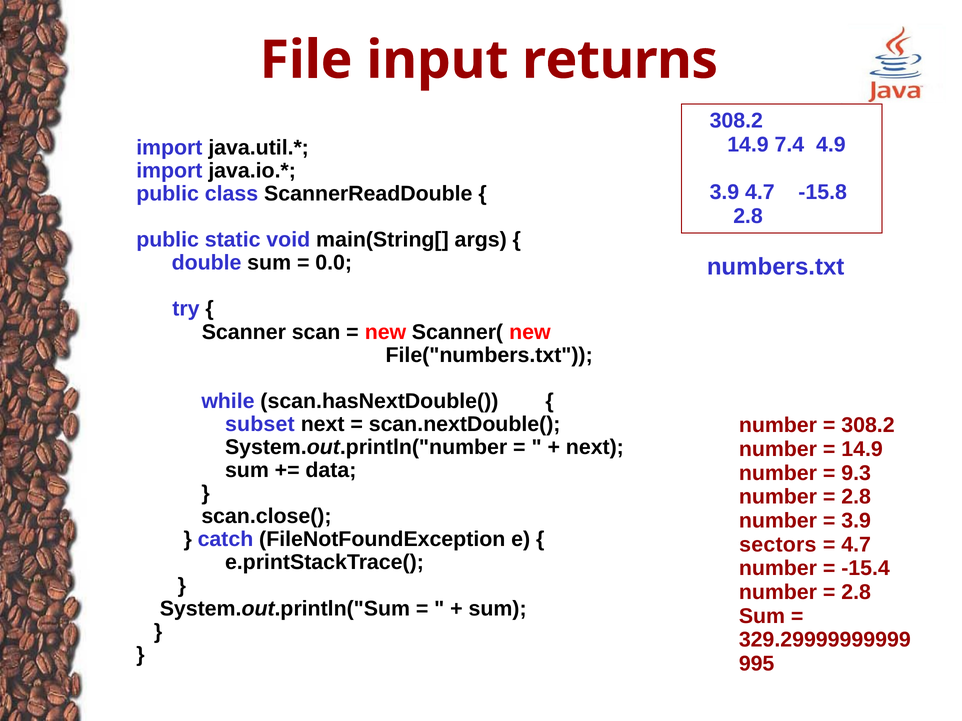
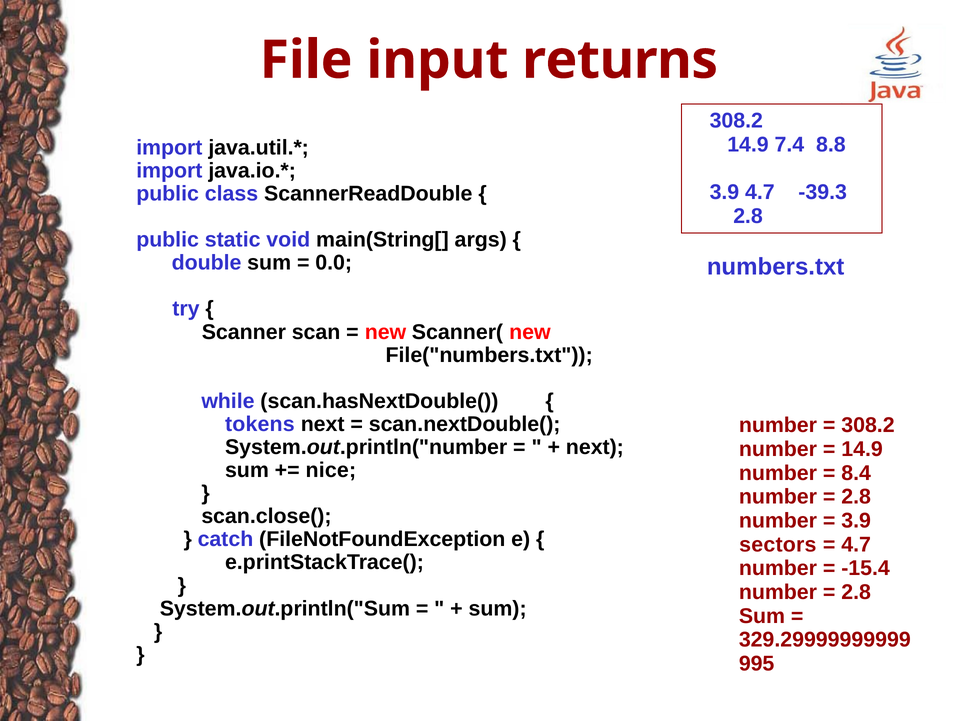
4.9: 4.9 -> 8.8
-15.8: -15.8 -> -39.3
subset: subset -> tokens
data: data -> nice
9.3: 9.3 -> 8.4
